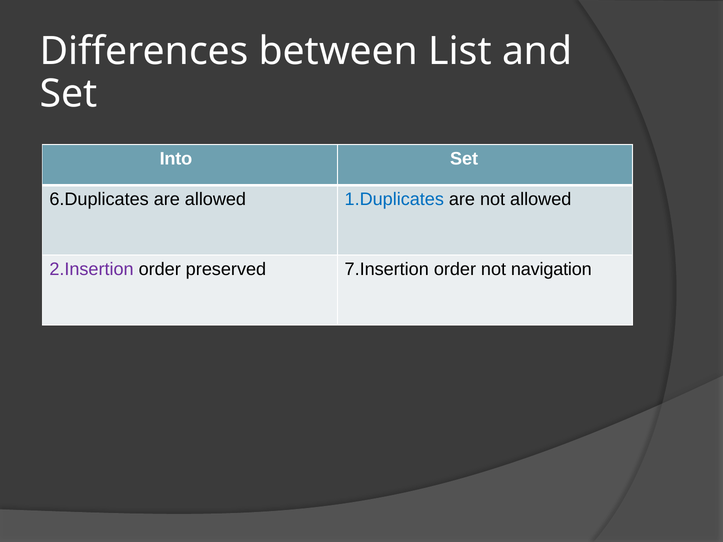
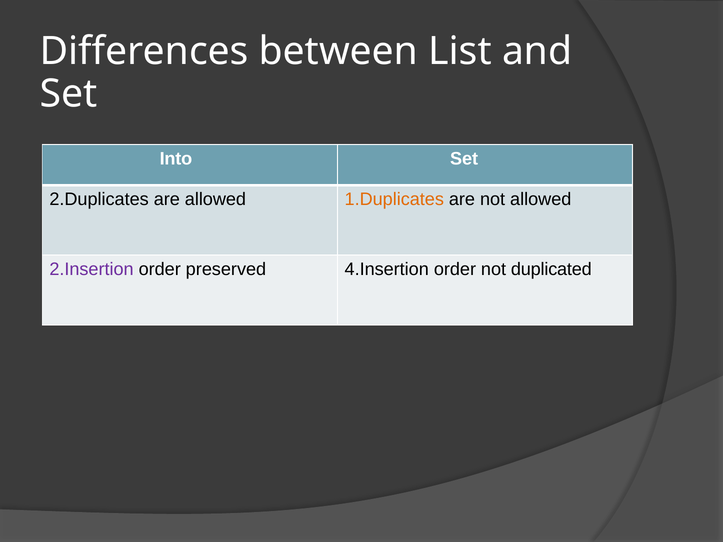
6.Duplicates: 6.Duplicates -> 2.Duplicates
1.Duplicates colour: blue -> orange
7.Insertion: 7.Insertion -> 4.Insertion
navigation: navigation -> duplicated
